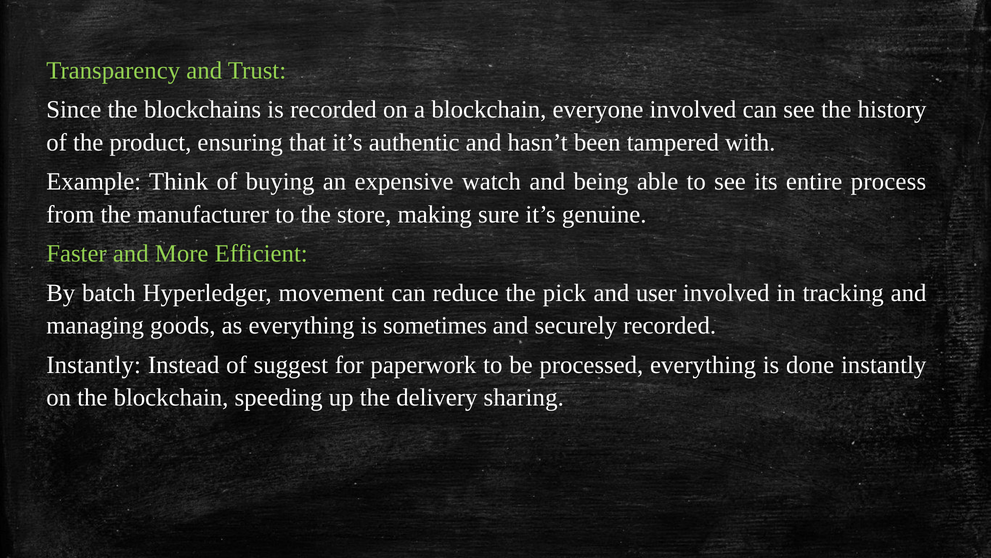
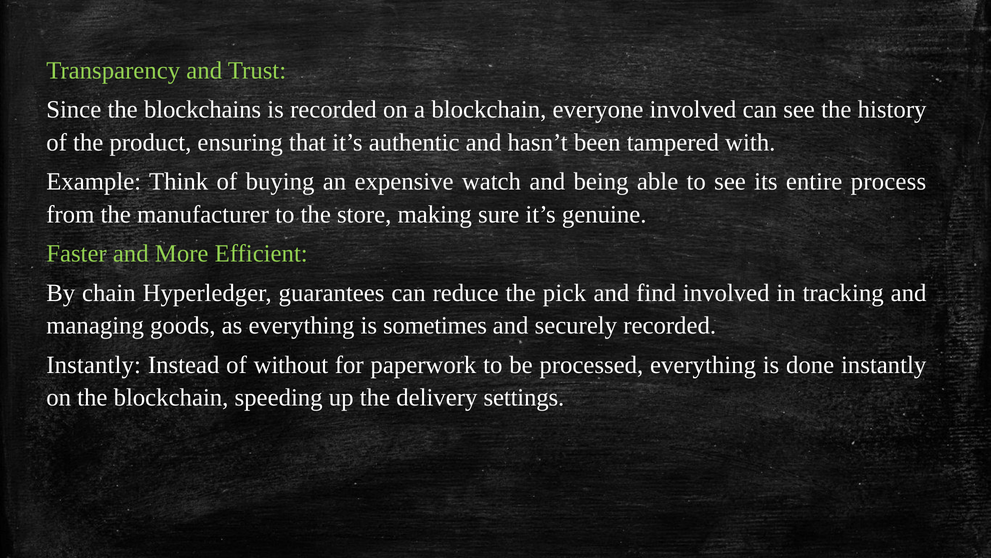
batch: batch -> chain
movement: movement -> guarantees
user: user -> find
suggest: suggest -> without
sharing: sharing -> settings
